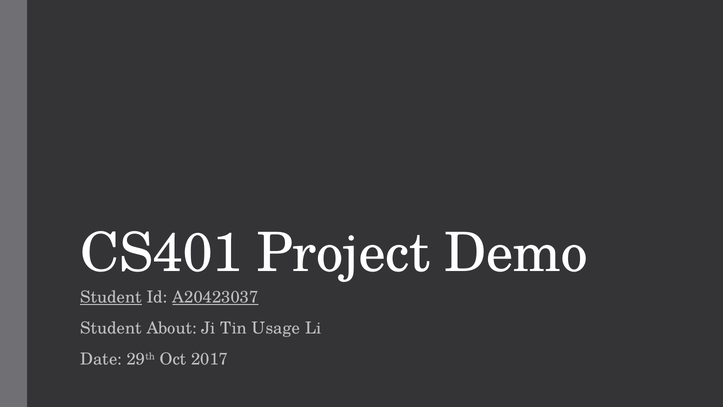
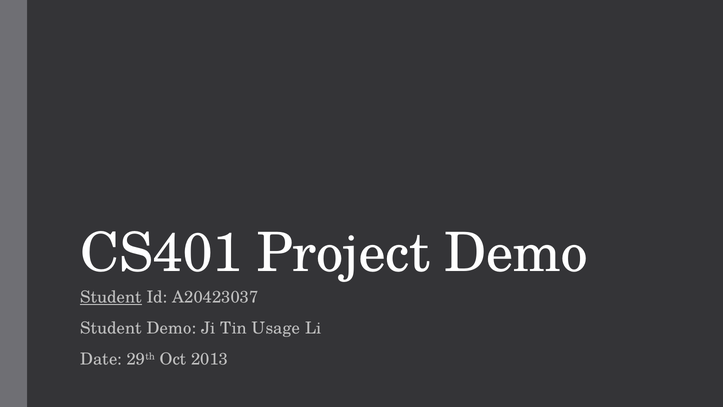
A20423037 underline: present -> none
Student About: About -> Demo
2017: 2017 -> 2013
